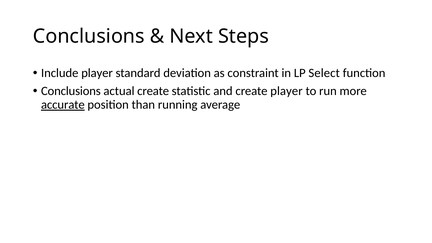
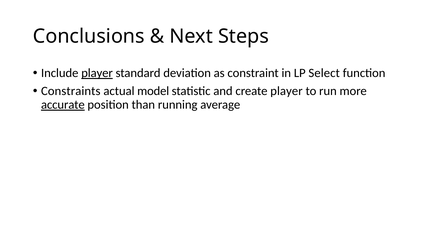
player at (97, 73) underline: none -> present
Conclusions at (71, 91): Conclusions -> Constraints
actual create: create -> model
